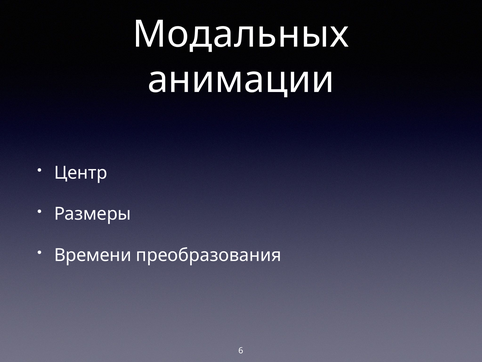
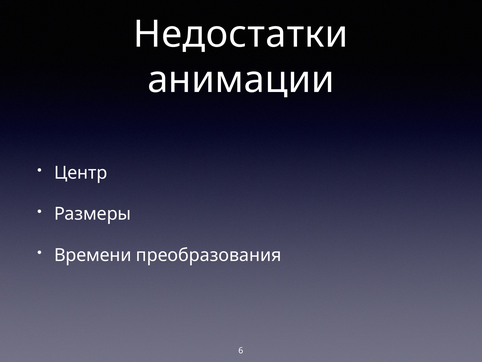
Модальных: Модальных -> Недостатки
